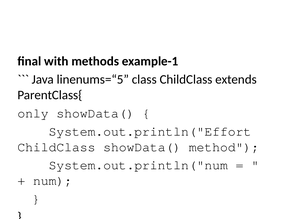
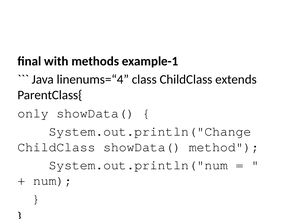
linenums=“5: linenums=“5 -> linenums=“4
System.out.println("Effort: System.out.println("Effort -> System.out.println("Change
